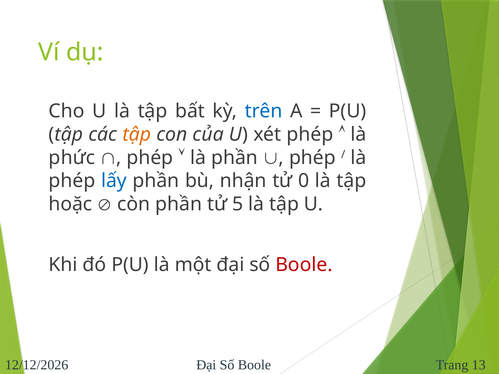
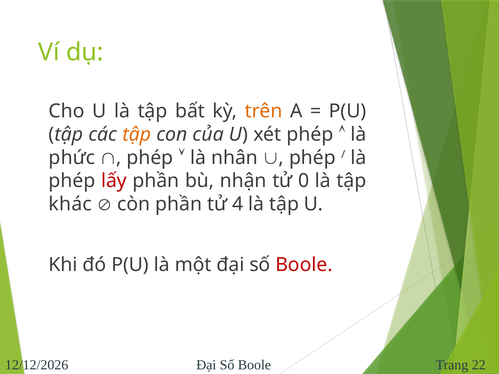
trên colour: blue -> orange
là phần: phần -> nhân
lấy colour: blue -> red
hoặc: hoặc -> khác
5: 5 -> 4
13: 13 -> 22
